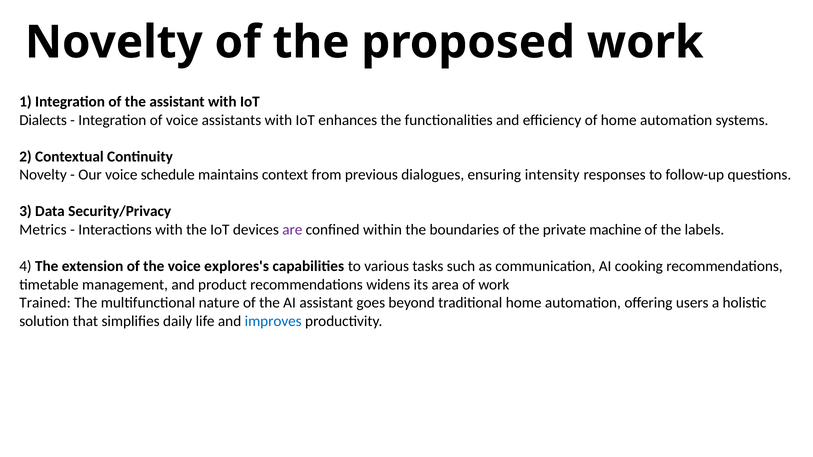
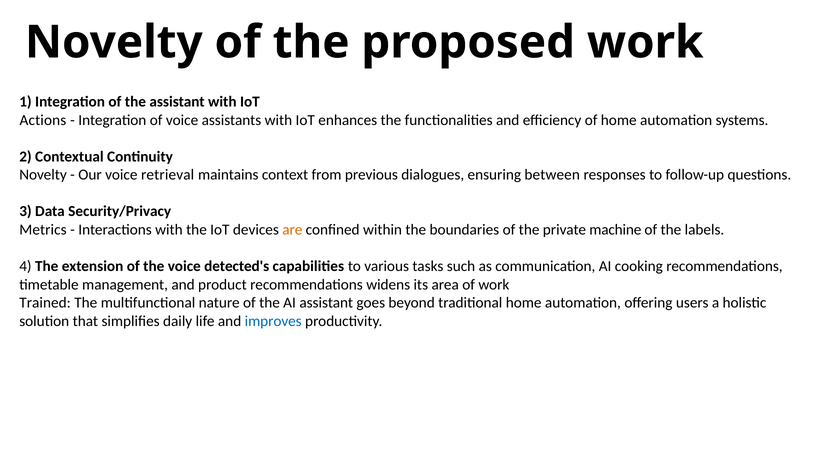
Dialects: Dialects -> Actions
schedule: schedule -> retrieval
intensity: intensity -> between
are colour: purple -> orange
explores's: explores's -> detected's
